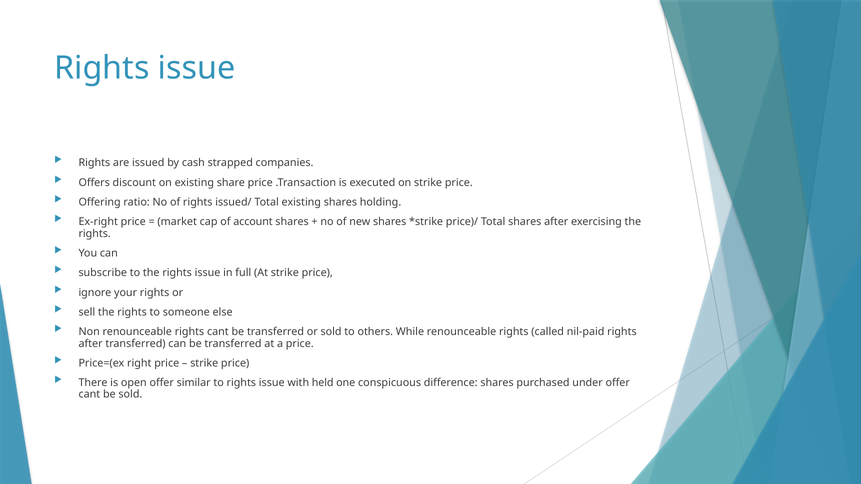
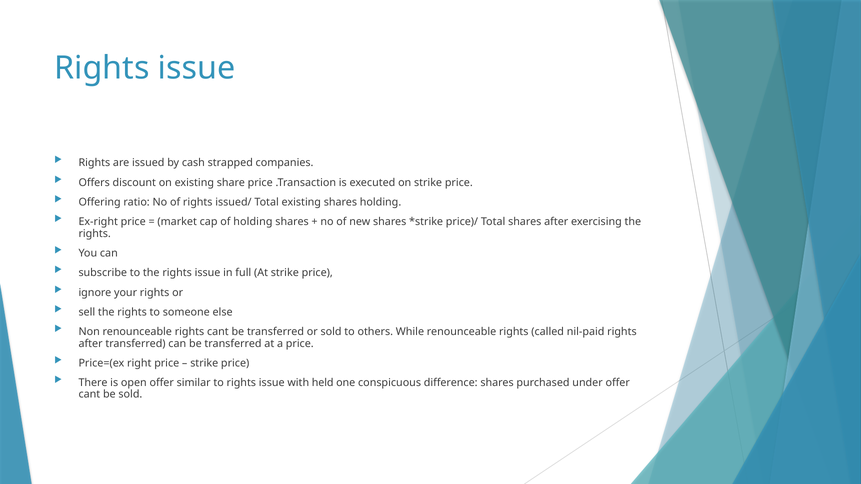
of account: account -> holding
